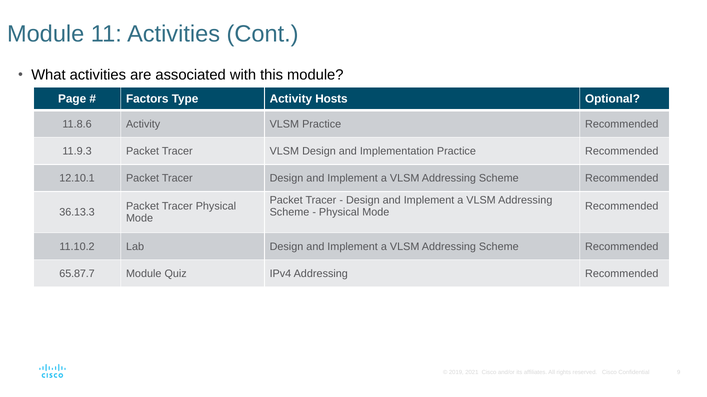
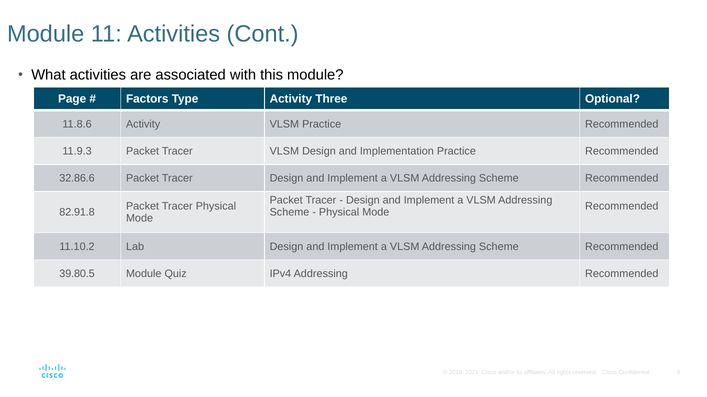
Hosts: Hosts -> Three
12.10.1: 12.10.1 -> 32.86.6
36.13.3: 36.13.3 -> 82.91.8
65.87.7: 65.87.7 -> 39.80.5
